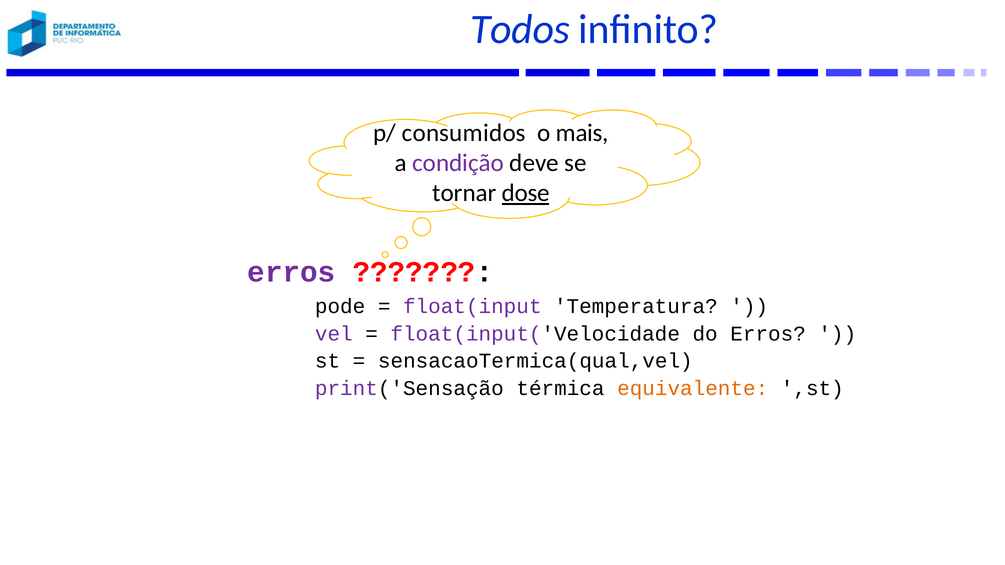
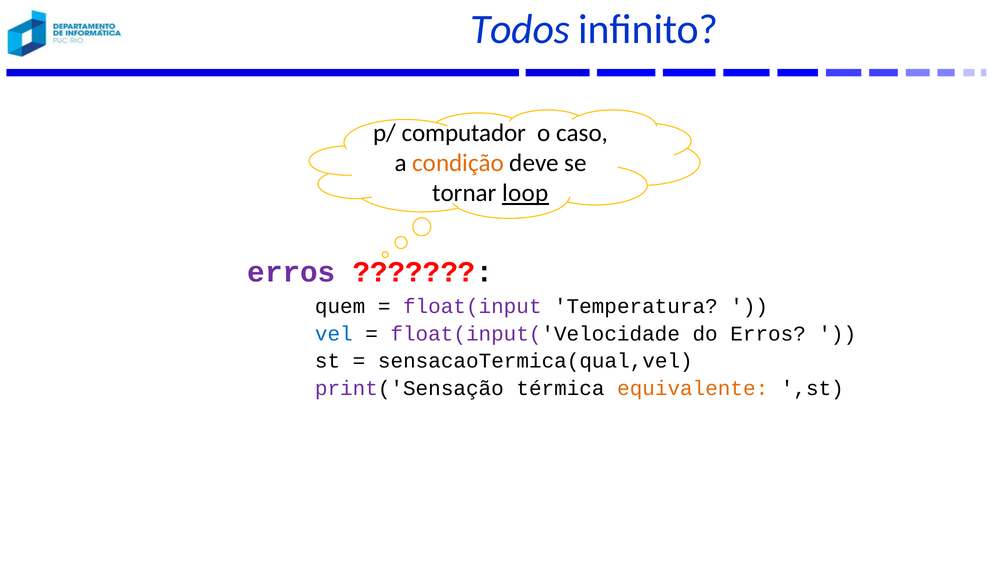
consumidos: consumidos -> computador
mais: mais -> caso
condição colour: purple -> orange
dose: dose -> loop
pode: pode -> quem
vel colour: purple -> blue
